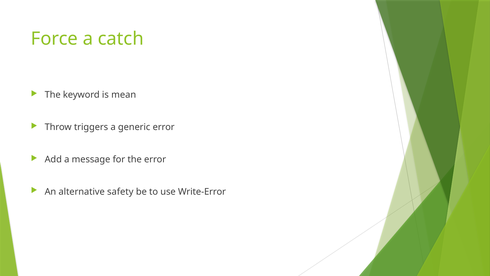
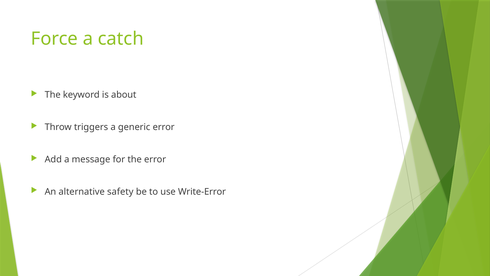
mean: mean -> about
